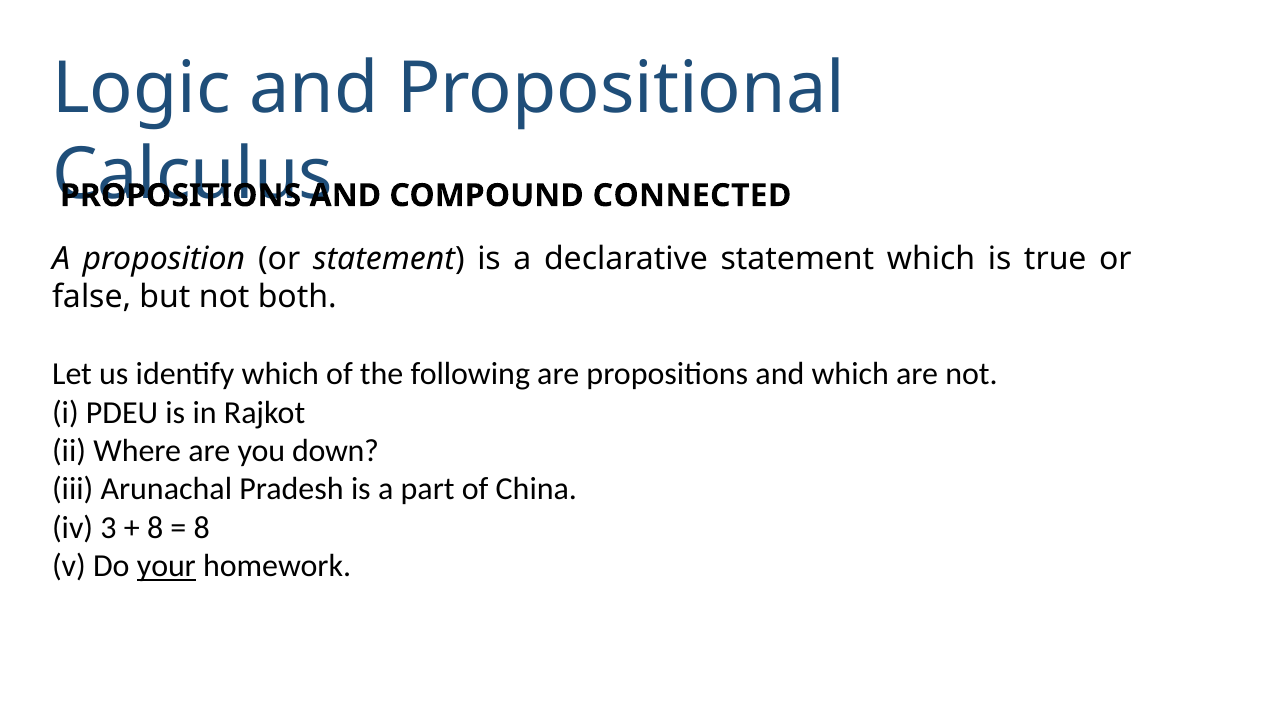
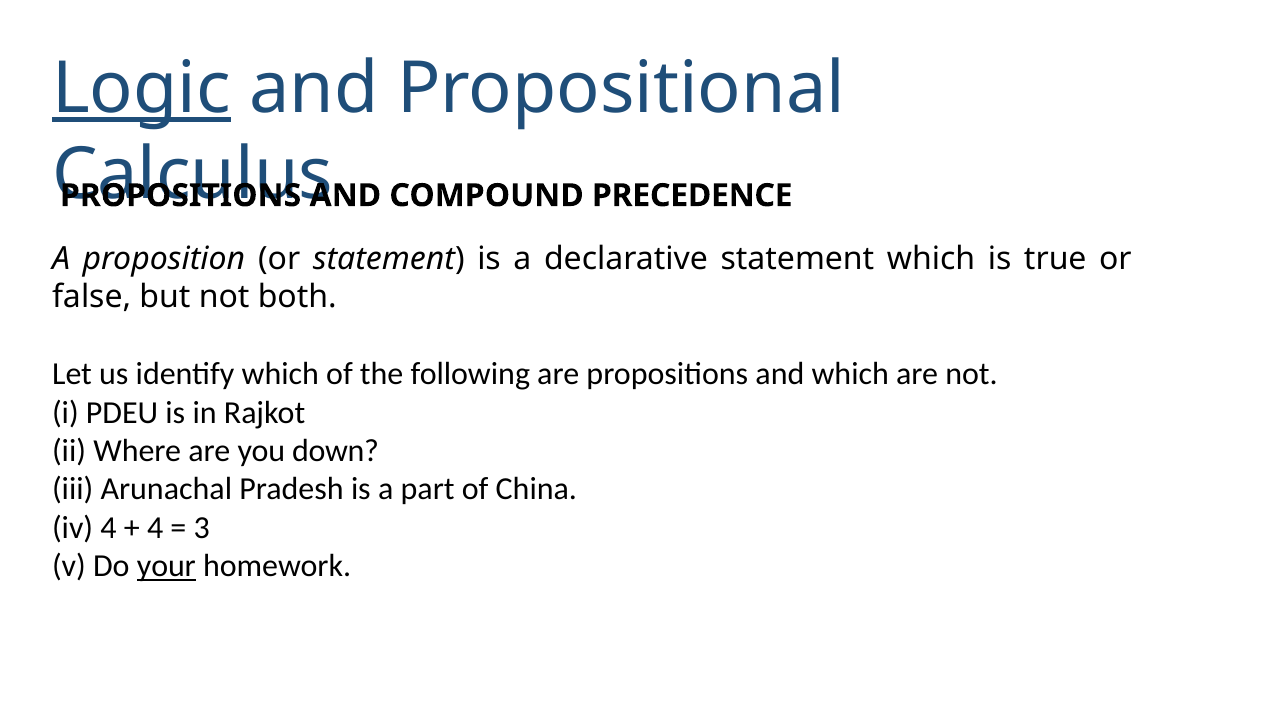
Logic underline: none -> present
CONNECTED: CONNECTED -> PRECEDENCE
iv 3: 3 -> 4
8 at (155, 528): 8 -> 4
8 at (202, 528): 8 -> 3
